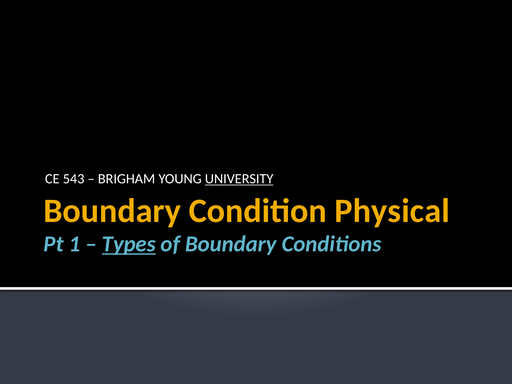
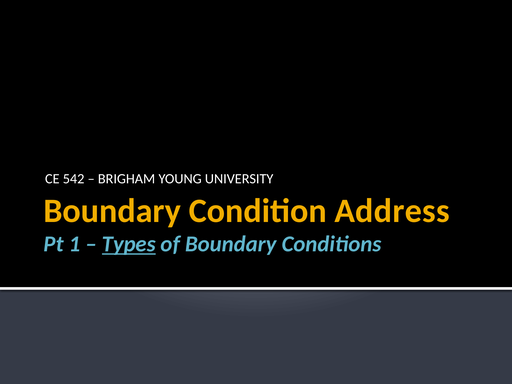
543: 543 -> 542
UNIVERSITY underline: present -> none
Physical: Physical -> Address
